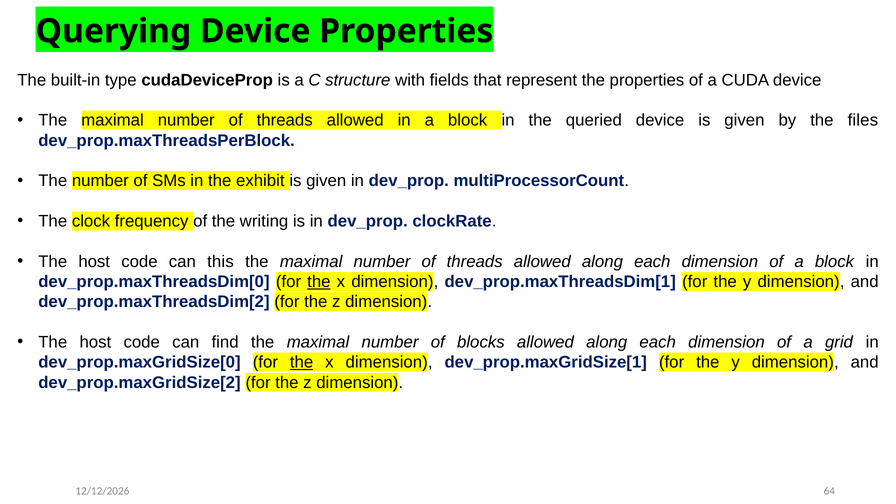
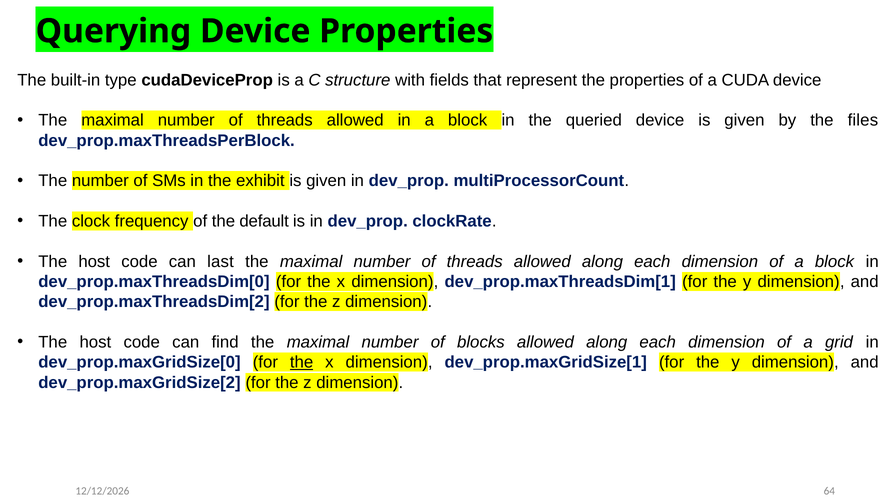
writing: writing -> default
this: this -> last
the at (319, 282) underline: present -> none
